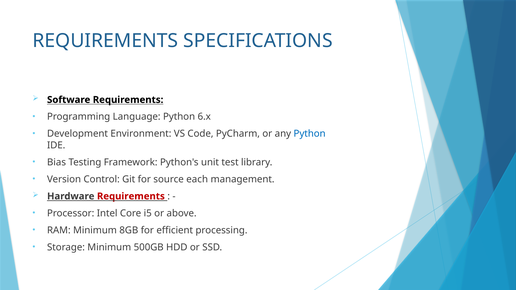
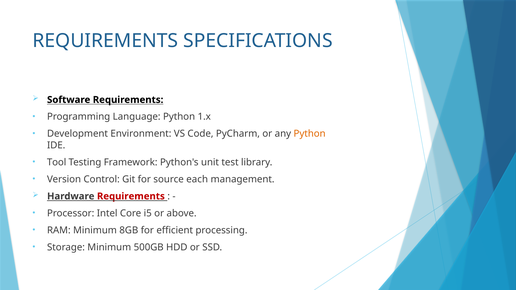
6.x: 6.x -> 1.x
Python at (310, 134) colour: blue -> orange
Bias: Bias -> Tool
